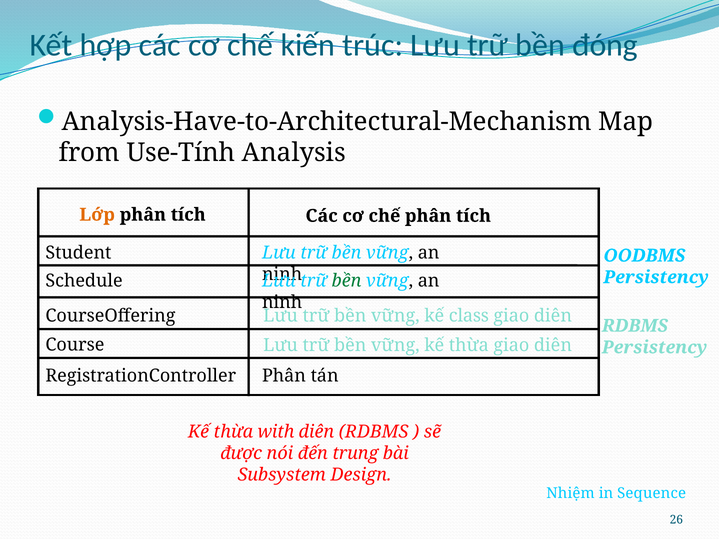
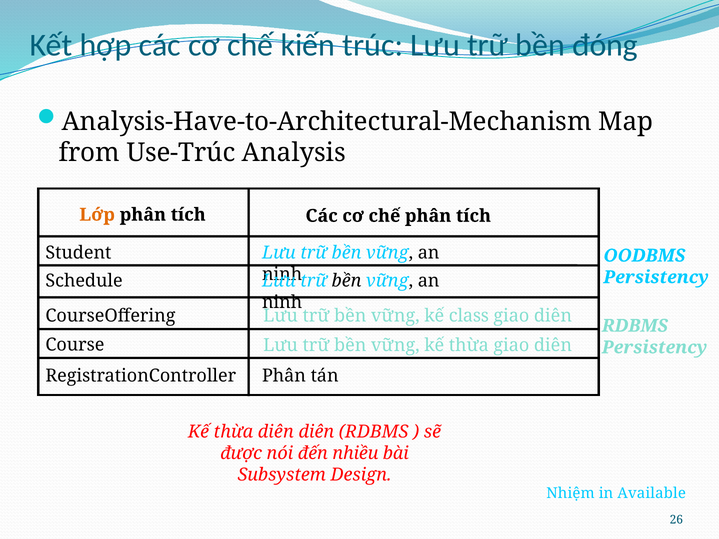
Use-Tính: Use-Tính -> Use-Trúc
bền at (347, 281) colour: green -> black
thừa with: with -> diên
trung: trung -> nhiều
Sequence: Sequence -> Available
